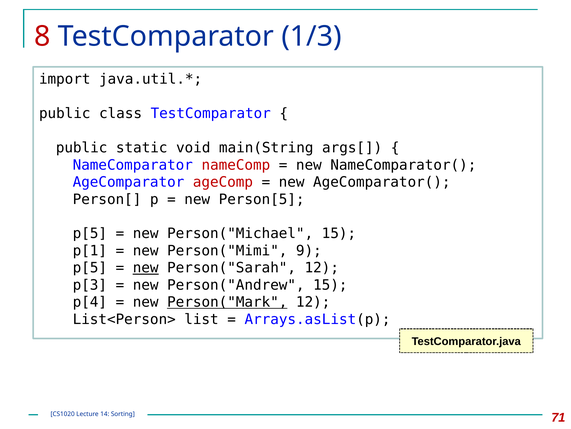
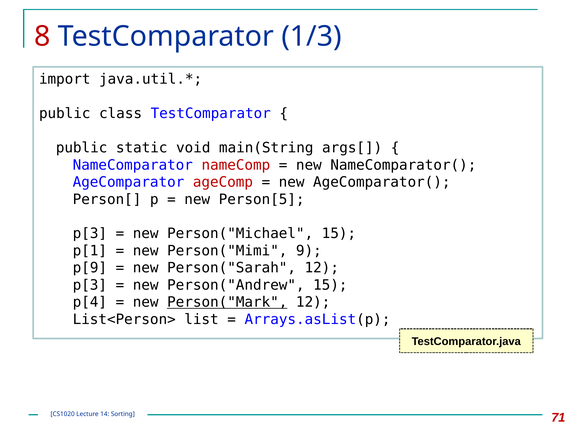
p[5 at (90, 233): p[5 -> p[3
p[5 at (90, 267): p[5 -> p[9
new at (146, 267) underline: present -> none
